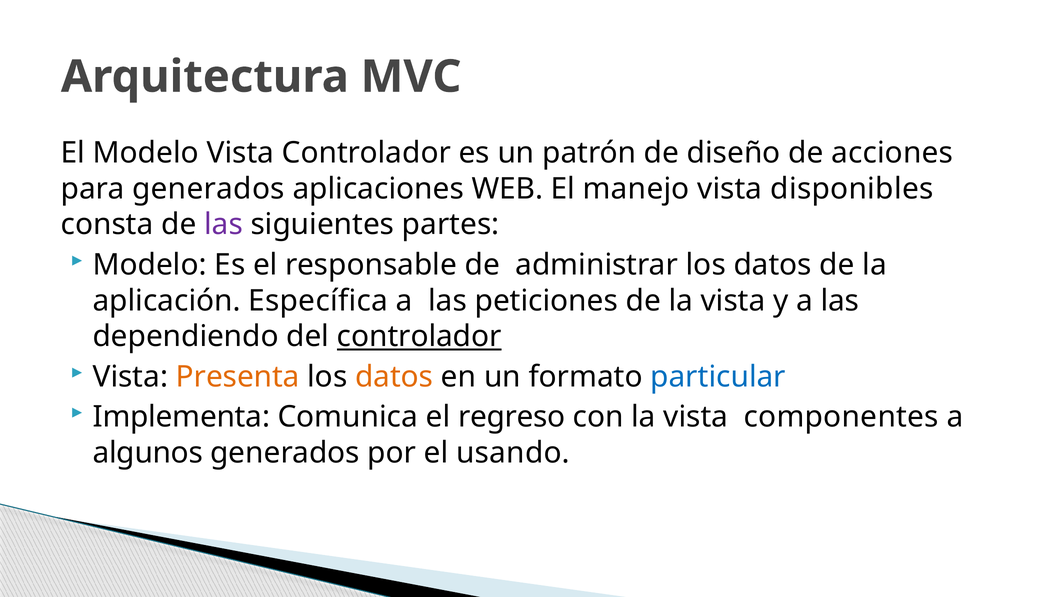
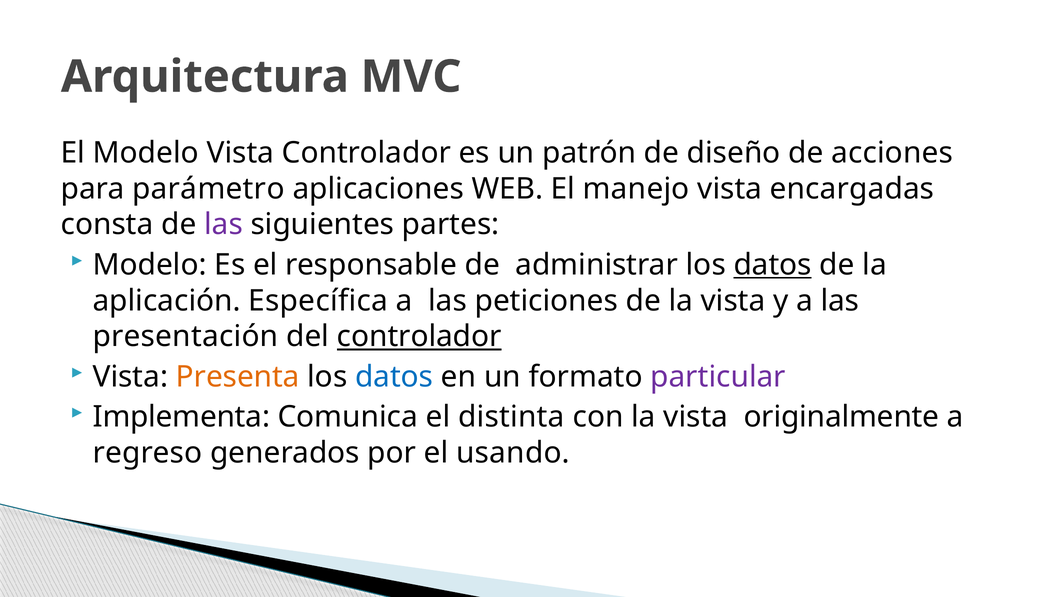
para generados: generados -> parámetro
disponibles: disponibles -> encargadas
datos at (773, 265) underline: none -> present
dependiendo: dependiendo -> presentación
datos at (394, 377) colour: orange -> blue
particular colour: blue -> purple
regreso: regreso -> distinta
componentes: componentes -> originalmente
algunos: algunos -> regreso
